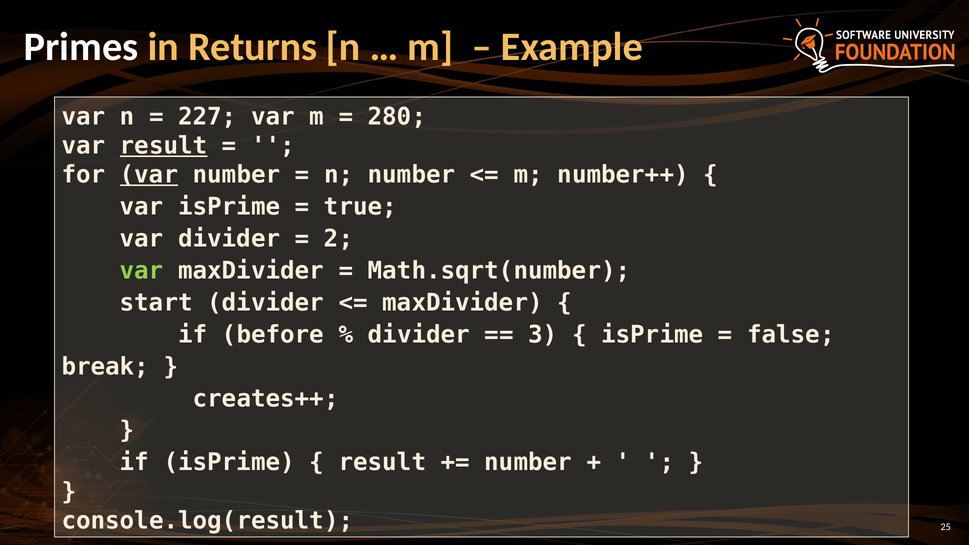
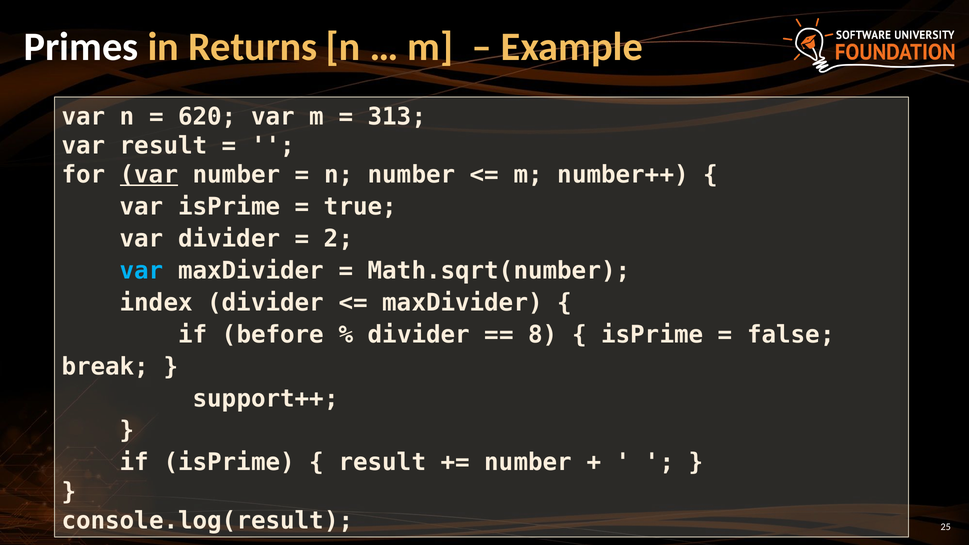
227: 227 -> 620
280: 280 -> 313
result at (164, 146) underline: present -> none
var at (142, 271) colour: light green -> light blue
start: start -> index
3: 3 -> 8
creates++: creates++ -> support++
